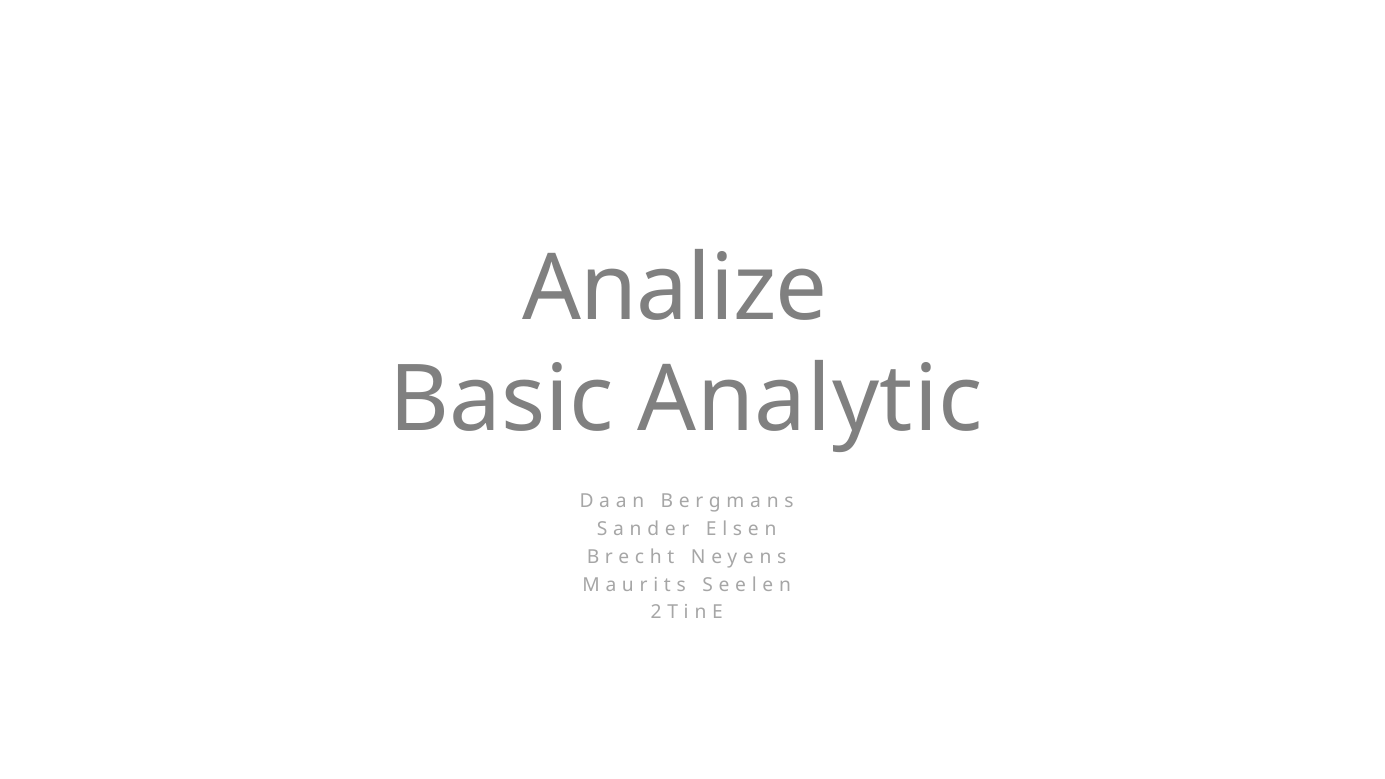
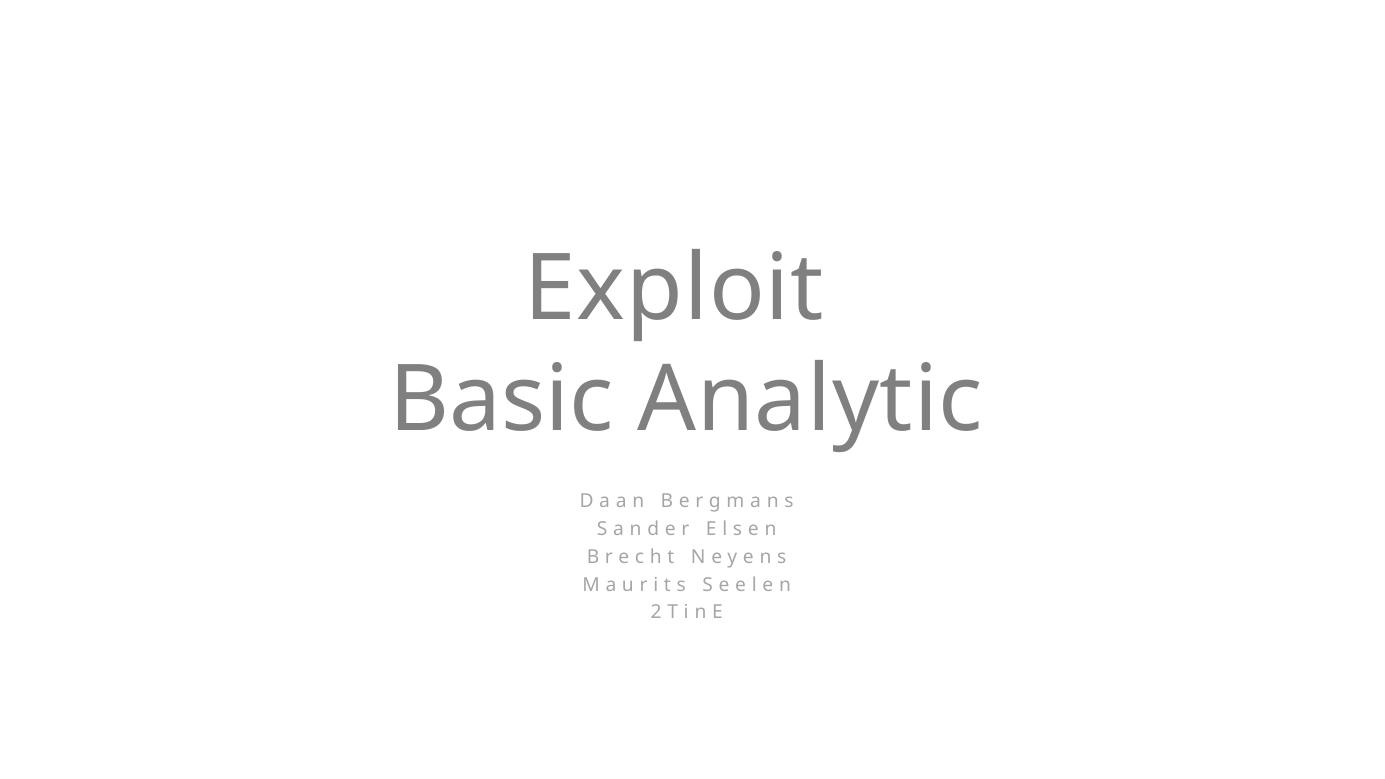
Analize: Analize -> Exploit
